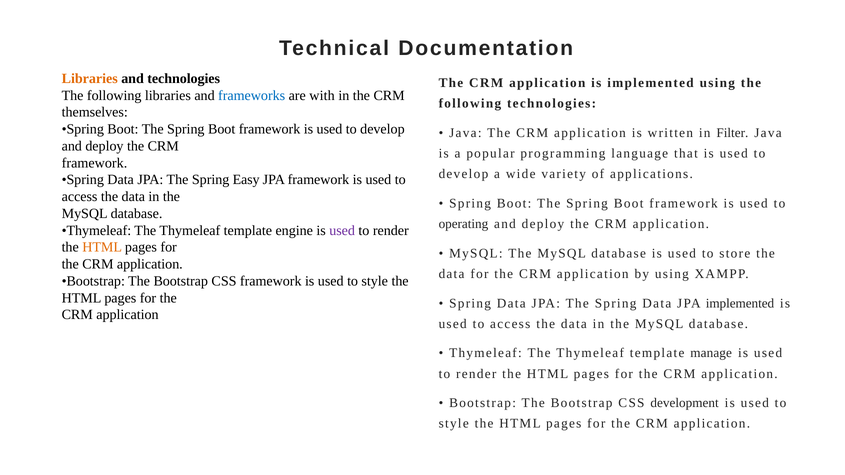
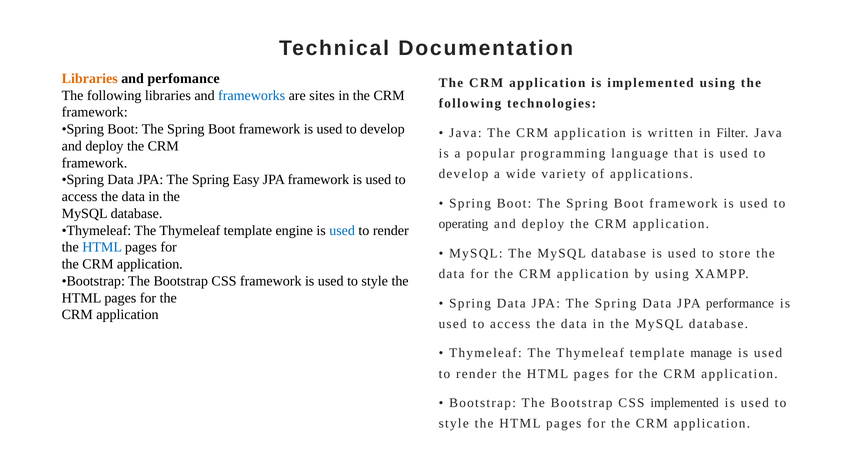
and technologies: technologies -> perfomance
with: with -> sites
themselves at (95, 112): themselves -> framework
used at (342, 231) colour: purple -> blue
HTML at (102, 247) colour: orange -> blue
JPA implemented: implemented -> performance
CSS development: development -> implemented
